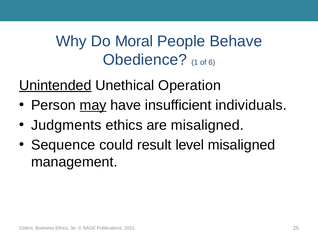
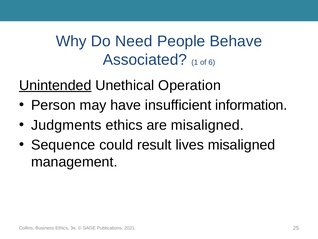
Moral: Moral -> Need
Obedience: Obedience -> Associated
may underline: present -> none
individuals: individuals -> information
level: level -> lives
